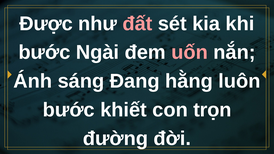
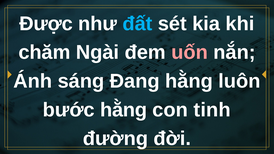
đất colour: pink -> light blue
bước at (44, 52): bước -> chăm
bước khiết: khiết -> hằng
trọn: trọn -> tinh
